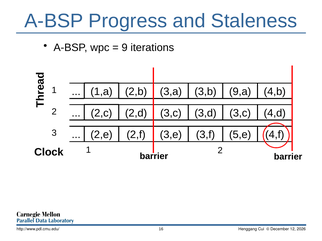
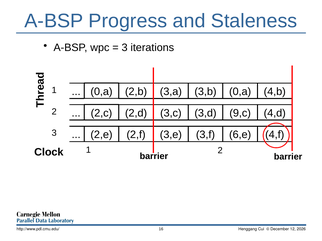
9 at (125, 48): 9 -> 3
1,a at (101, 92): 1,a -> 0,a
3,b 9,a: 9,a -> 0,a
3,d 3,c: 3,c -> 9,c
5,e: 5,e -> 6,e
